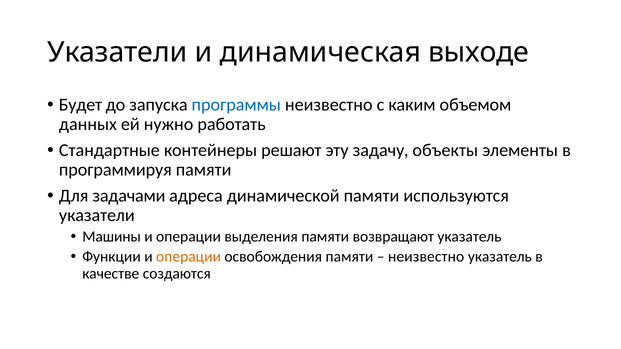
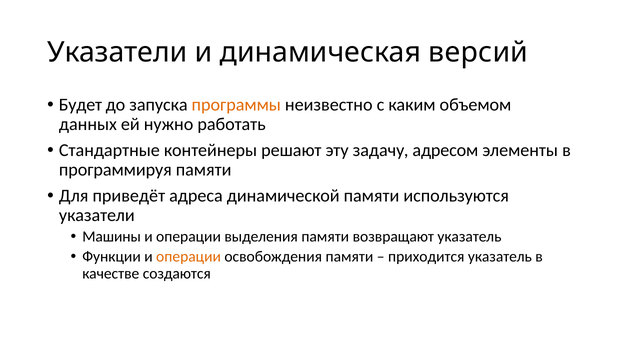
выходе: выходе -> версий
программы colour: blue -> orange
объекты: объекты -> адресом
задачами: задачами -> приведёт
неизвестно at (426, 257): неизвестно -> приходится
